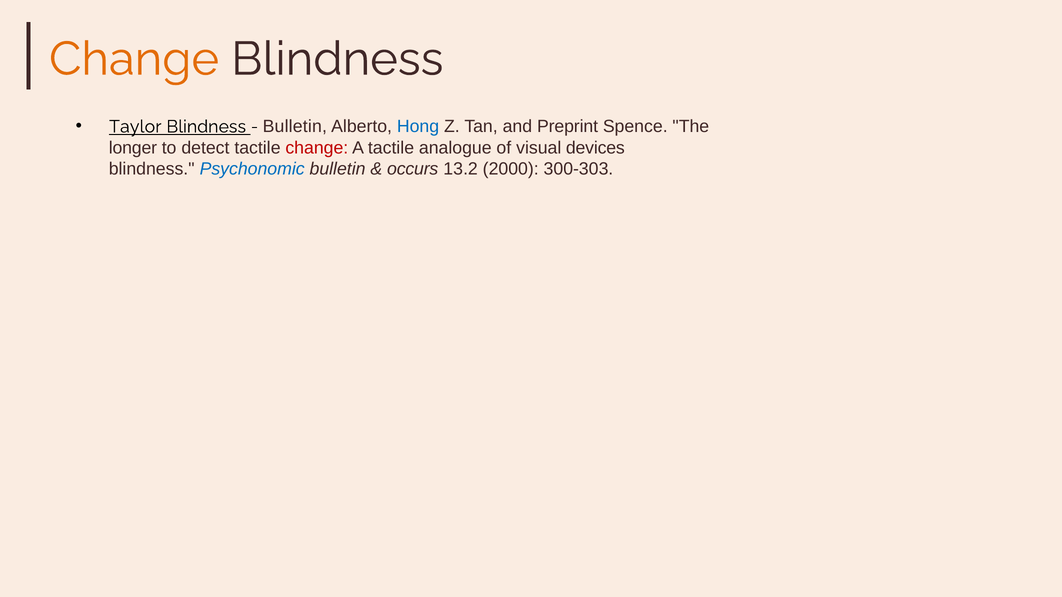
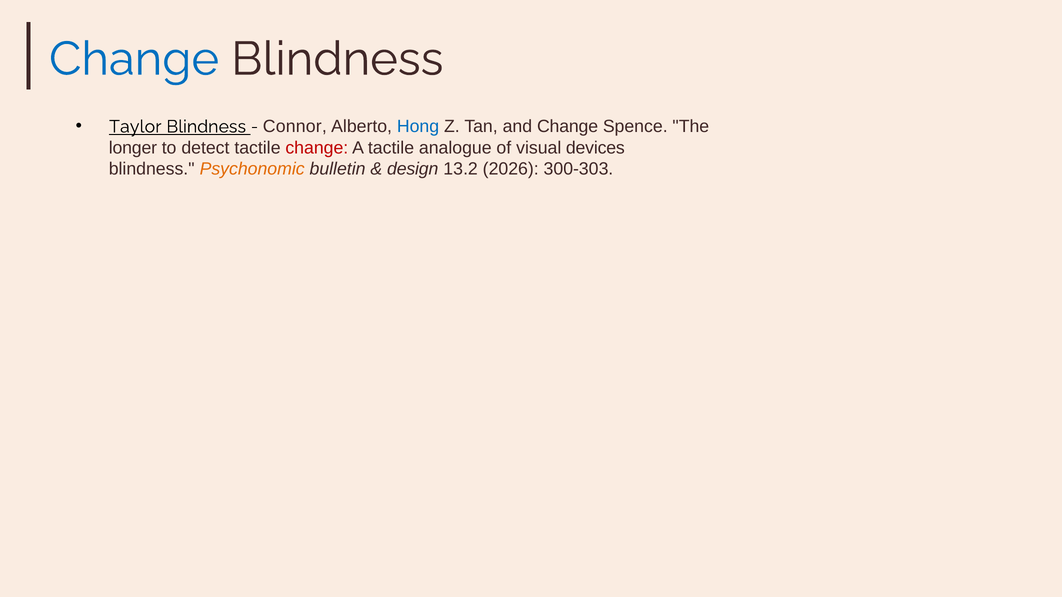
Change at (134, 59) colour: orange -> blue
Bulletin at (295, 127): Bulletin -> Connor
and Preprint: Preprint -> Change
Psychonomic colour: blue -> orange
occurs: occurs -> design
2000: 2000 -> 2026
